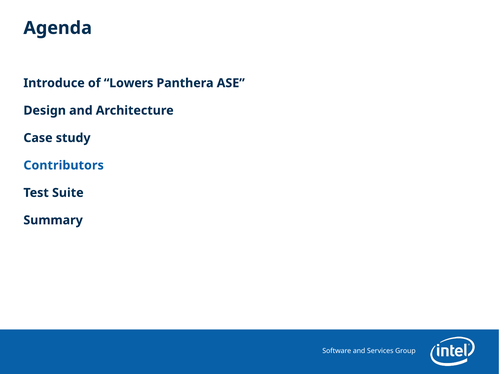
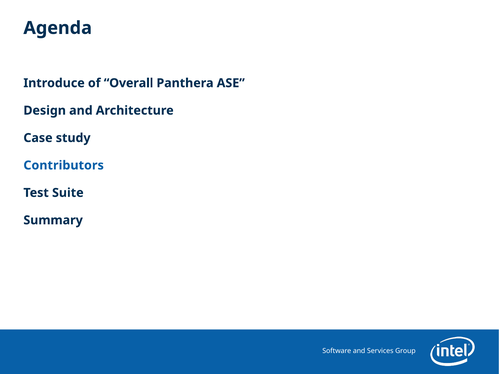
Lowers: Lowers -> Overall
